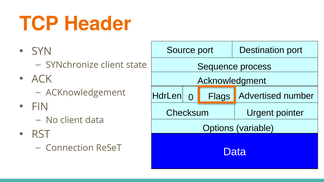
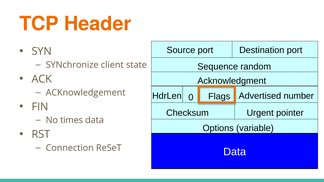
process: process -> random
No client: client -> times
